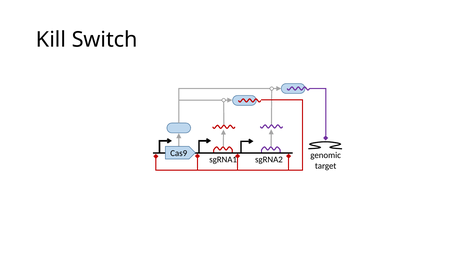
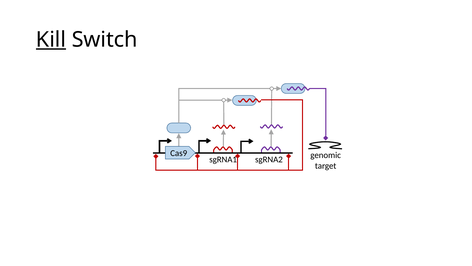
Kill underline: none -> present
